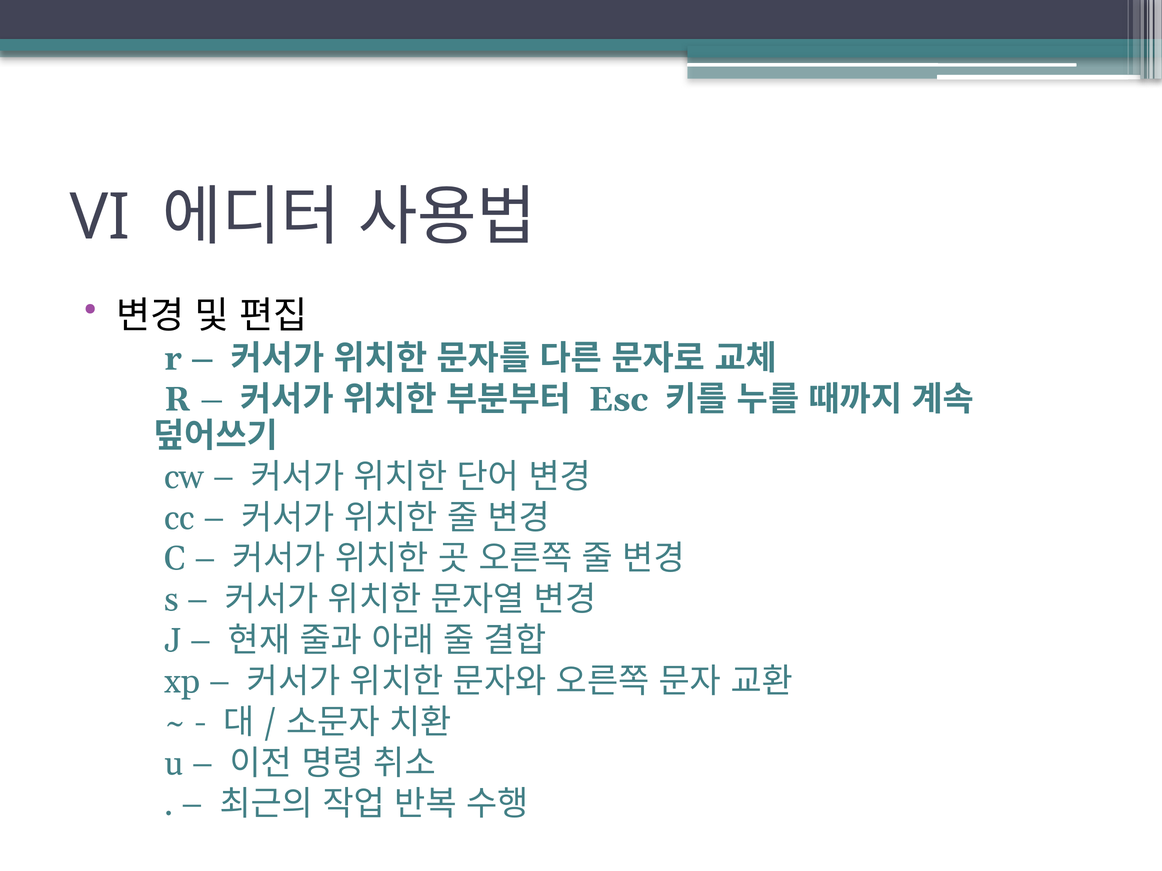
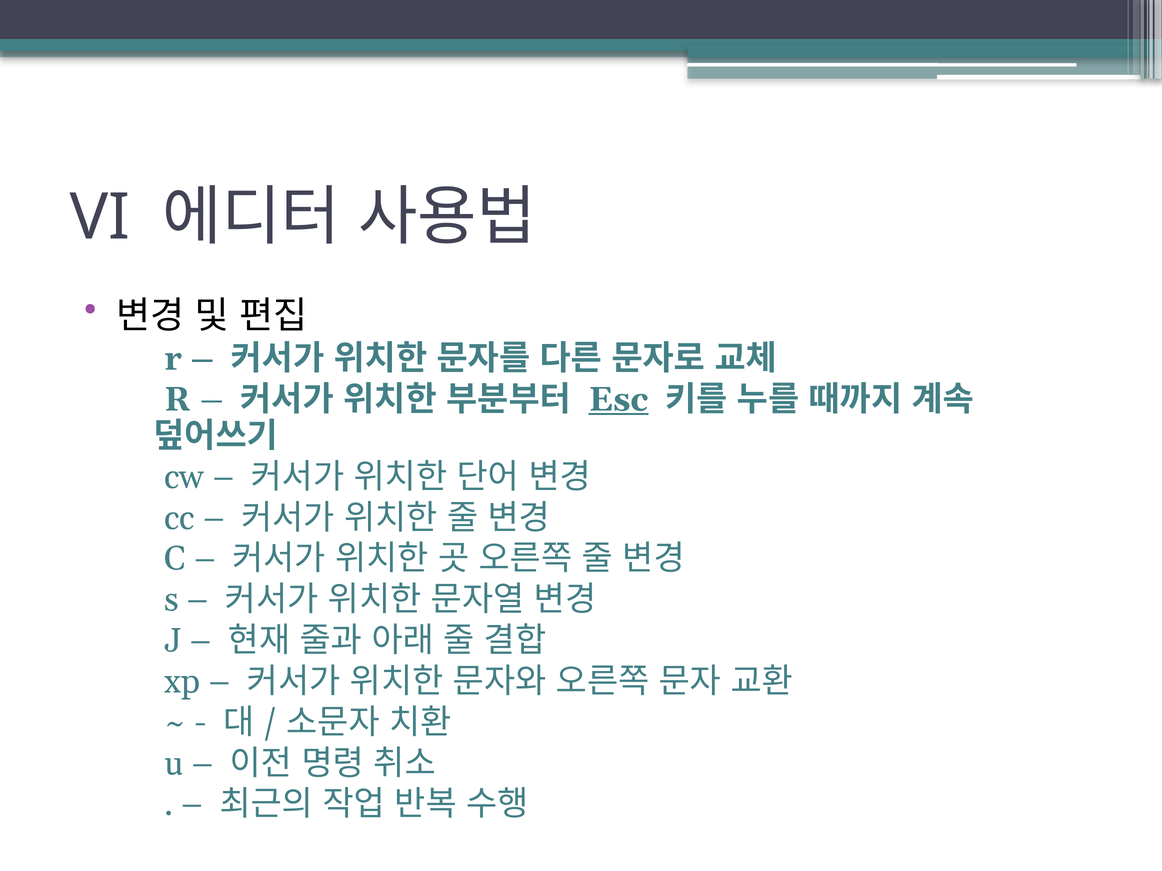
Esc underline: none -> present
